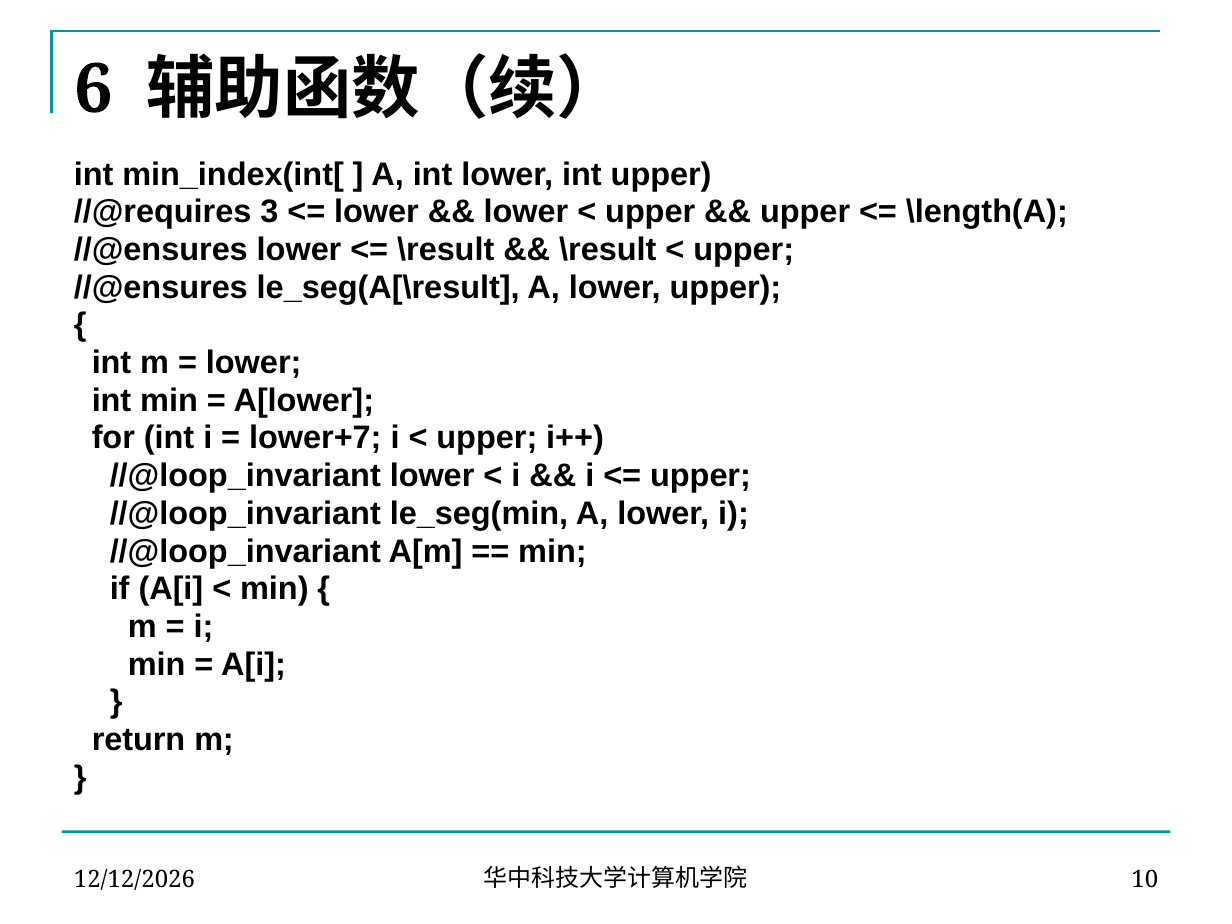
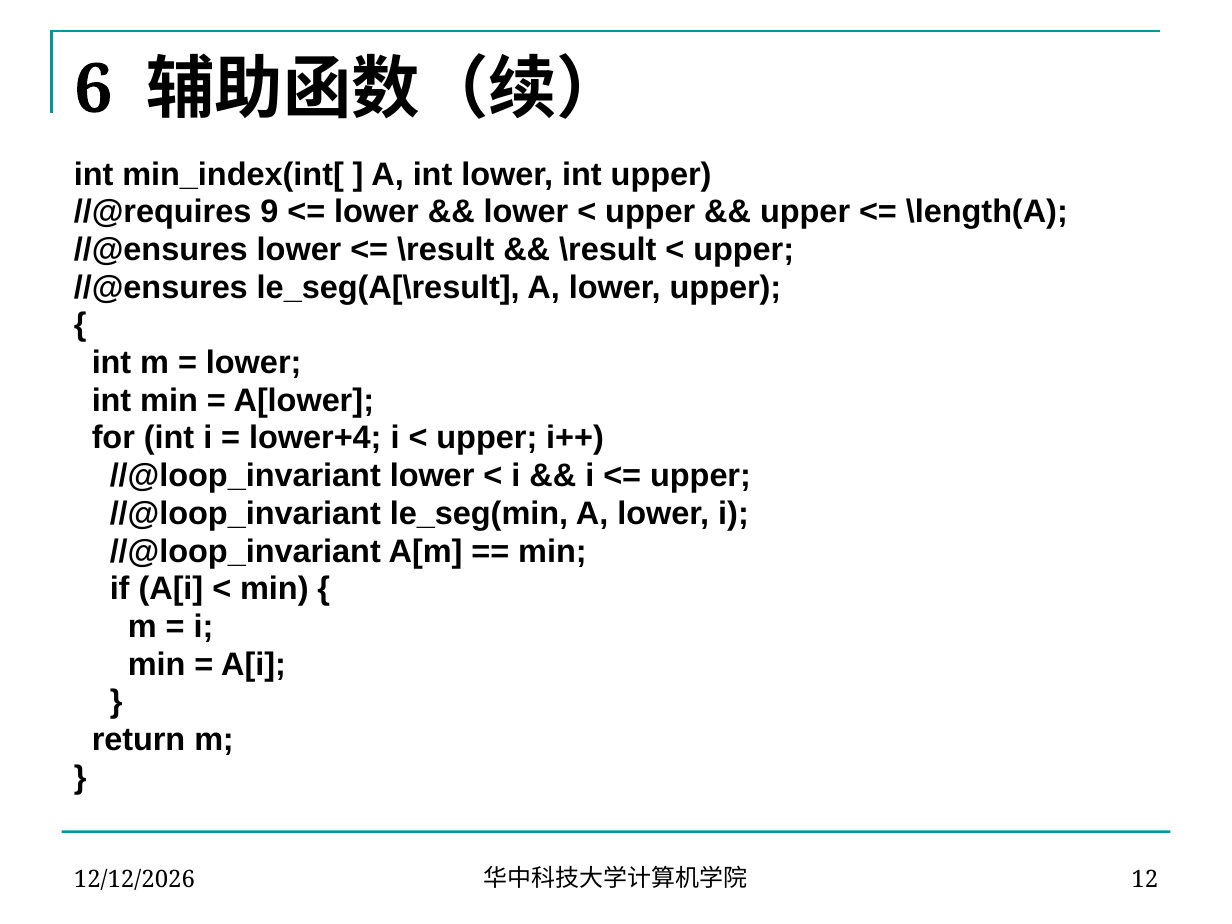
3: 3 -> 9
lower+7: lower+7 -> lower+4
10: 10 -> 12
